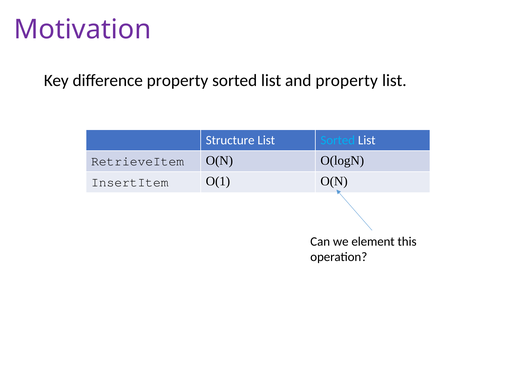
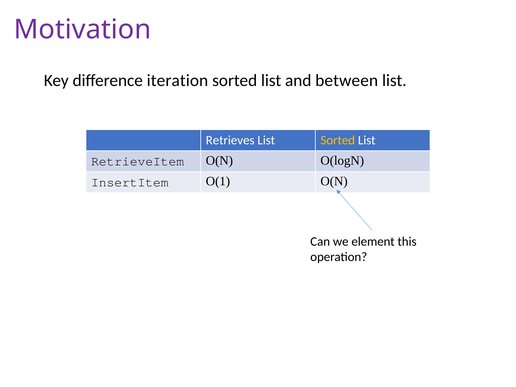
difference property: property -> iteration
and property: property -> between
Structure: Structure -> Retrieves
Sorted at (338, 140) colour: light blue -> yellow
